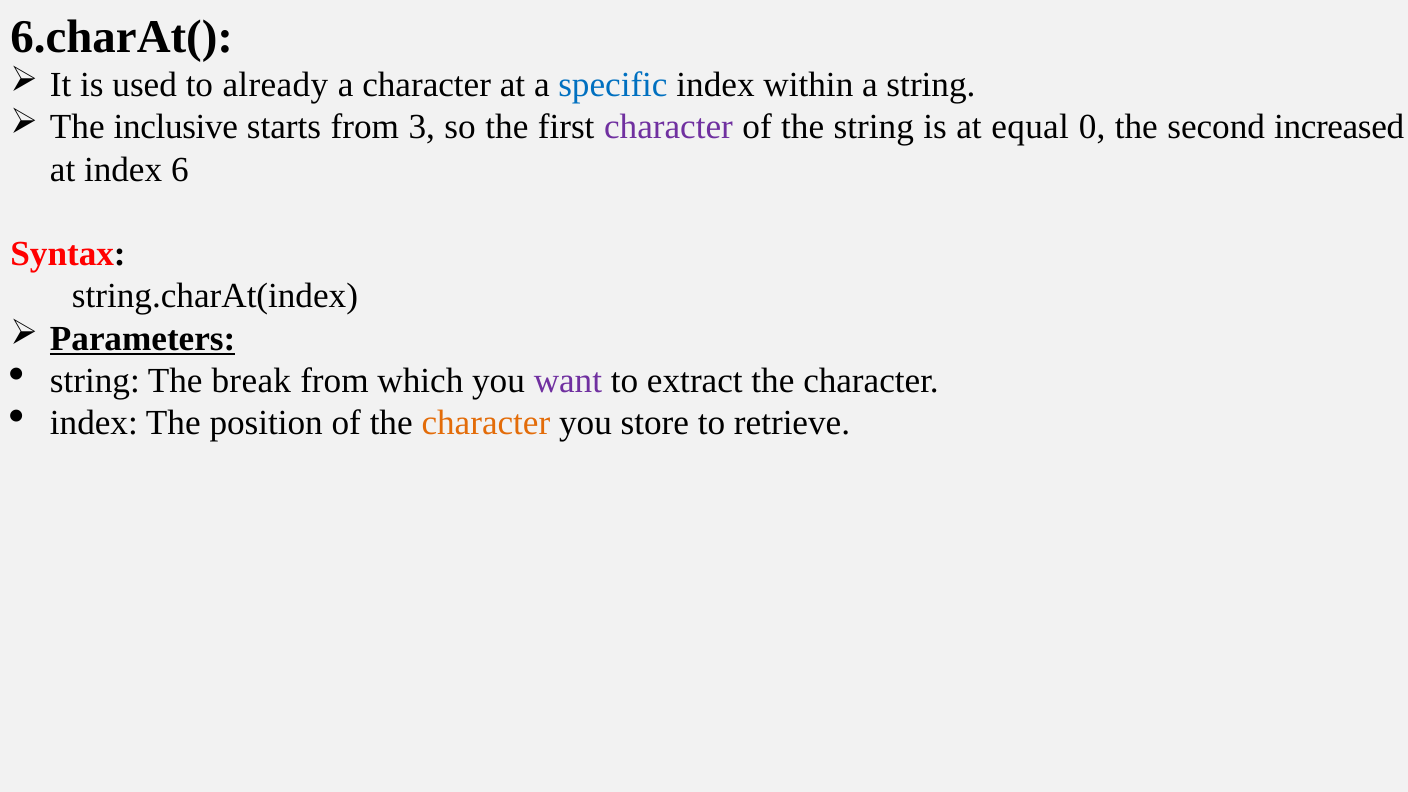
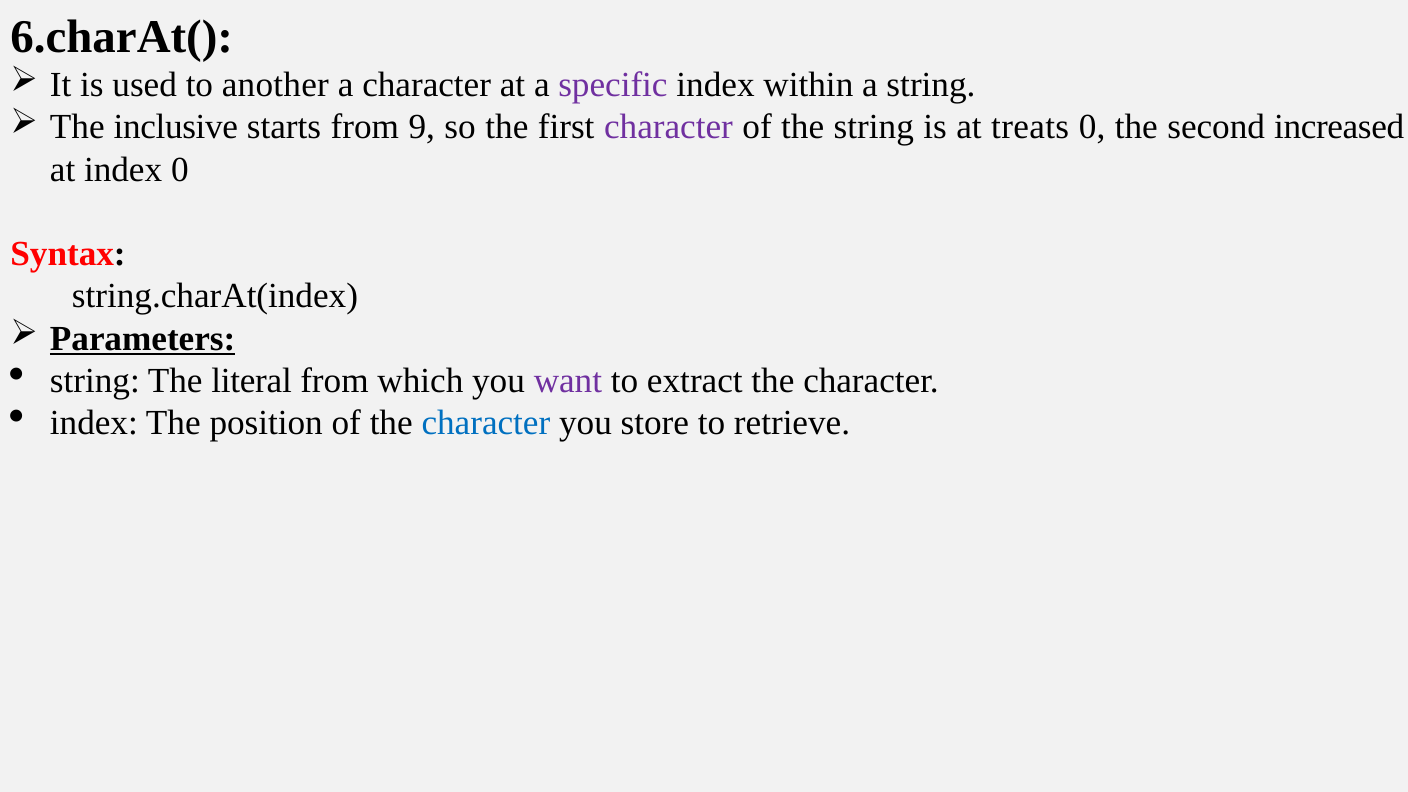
already: already -> another
specific colour: blue -> purple
3: 3 -> 9
equal: equal -> treats
index 6: 6 -> 0
break: break -> literal
character at (486, 423) colour: orange -> blue
